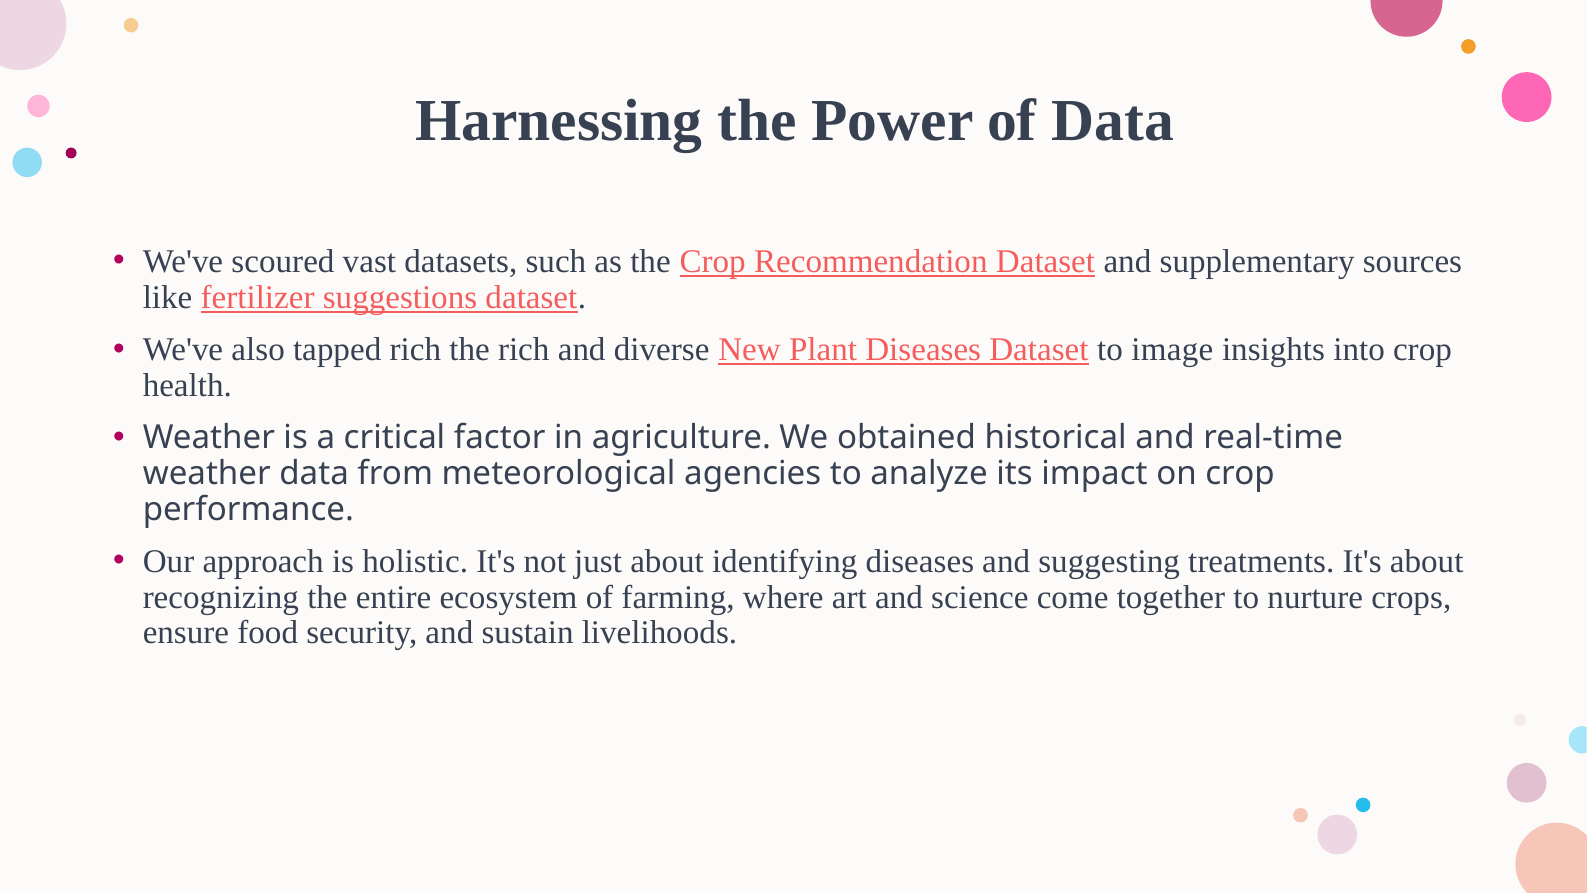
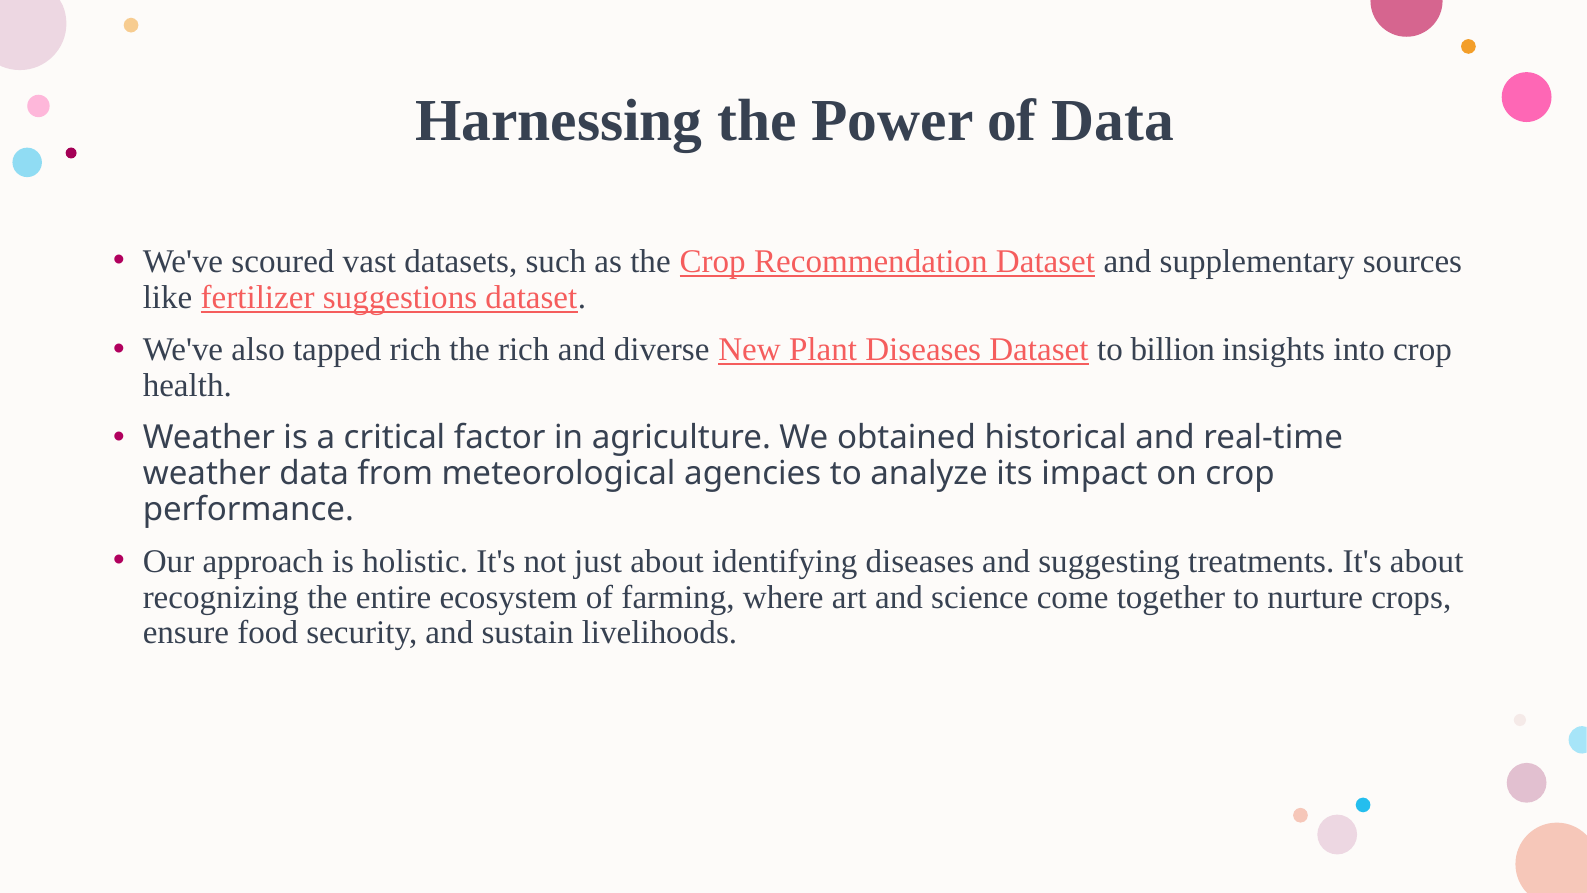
image: image -> billion
